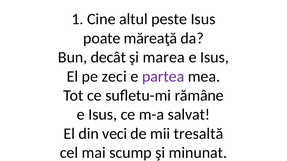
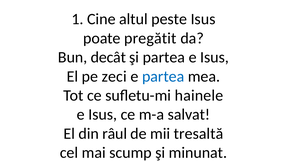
măreaţă: măreaţă -> pregătit
şi marea: marea -> partea
partea at (163, 77) colour: purple -> blue
rămâne: rămâne -> hainele
veci: veci -> râul
